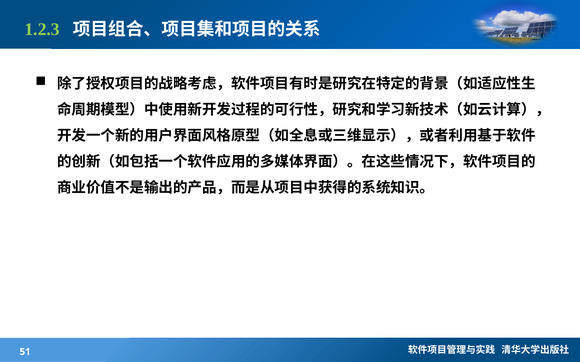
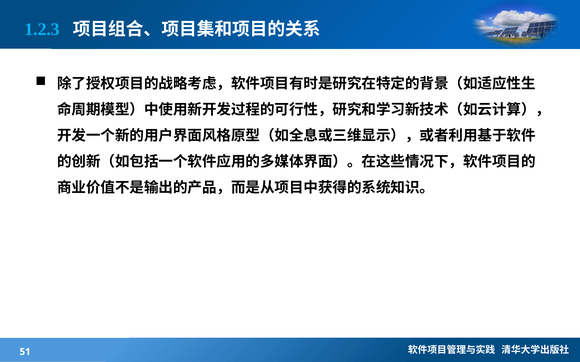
1.2.3 colour: light green -> light blue
